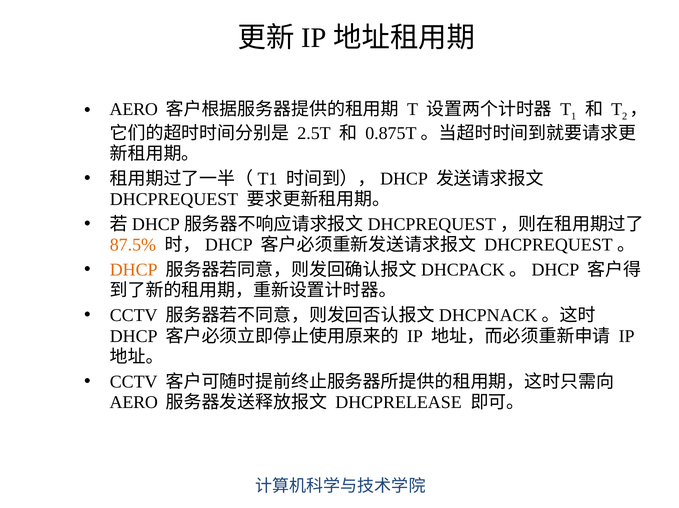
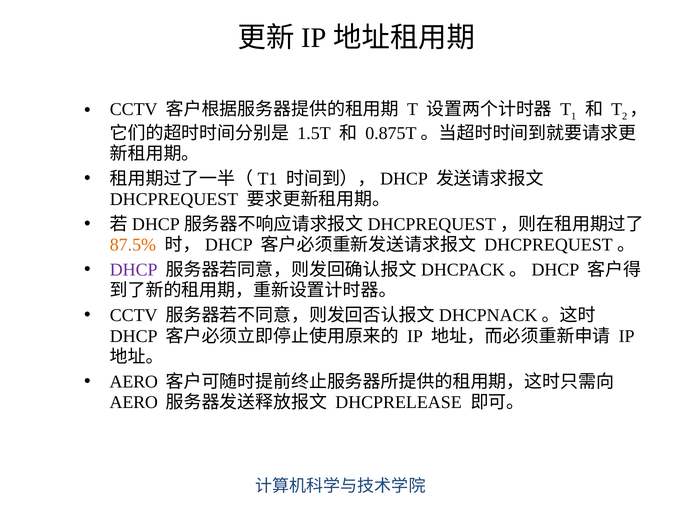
AERO at (134, 109): AERO -> CCTV
2.5T: 2.5T -> 1.5T
DHCP at (134, 270) colour: orange -> purple
CCTV at (134, 382): CCTV -> AERO
